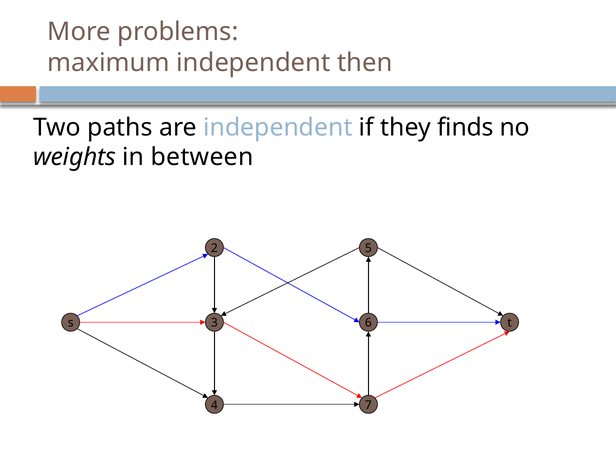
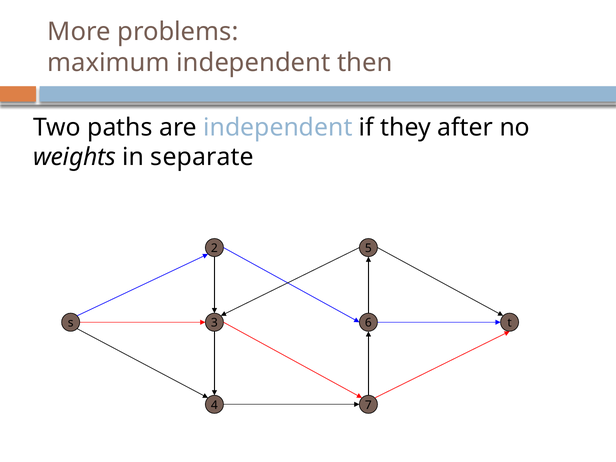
finds: finds -> after
between: between -> separate
